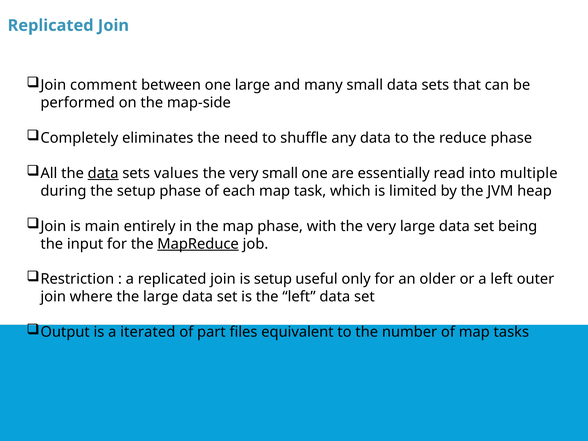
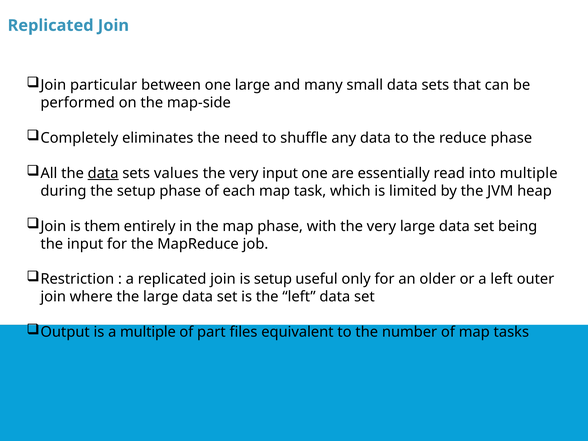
comment: comment -> particular
very small: small -> input
main: main -> them
MapReduce underline: present -> none
a iterated: iterated -> multiple
